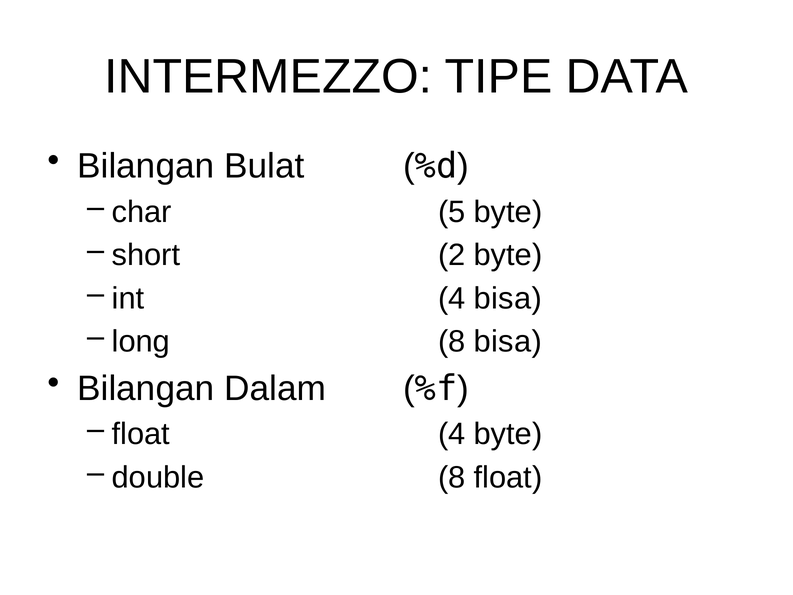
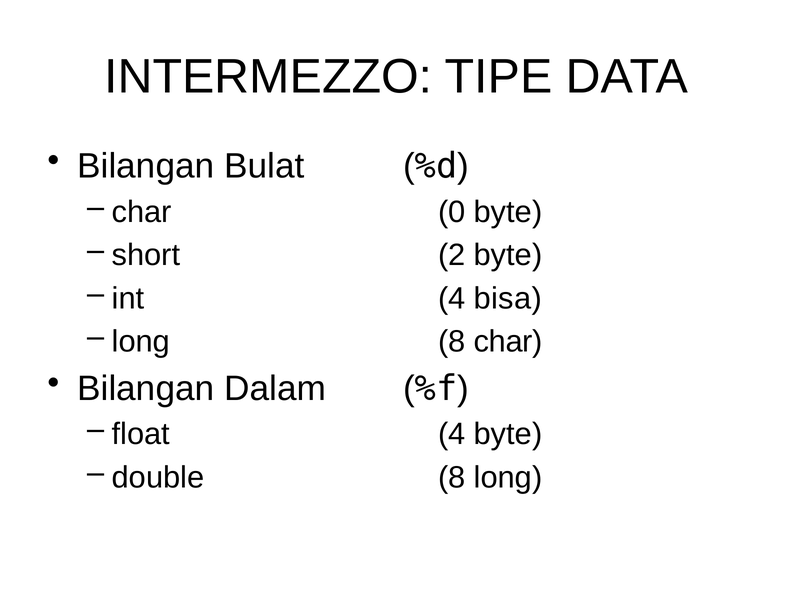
5: 5 -> 0
8 bisa: bisa -> char
8 float: float -> long
